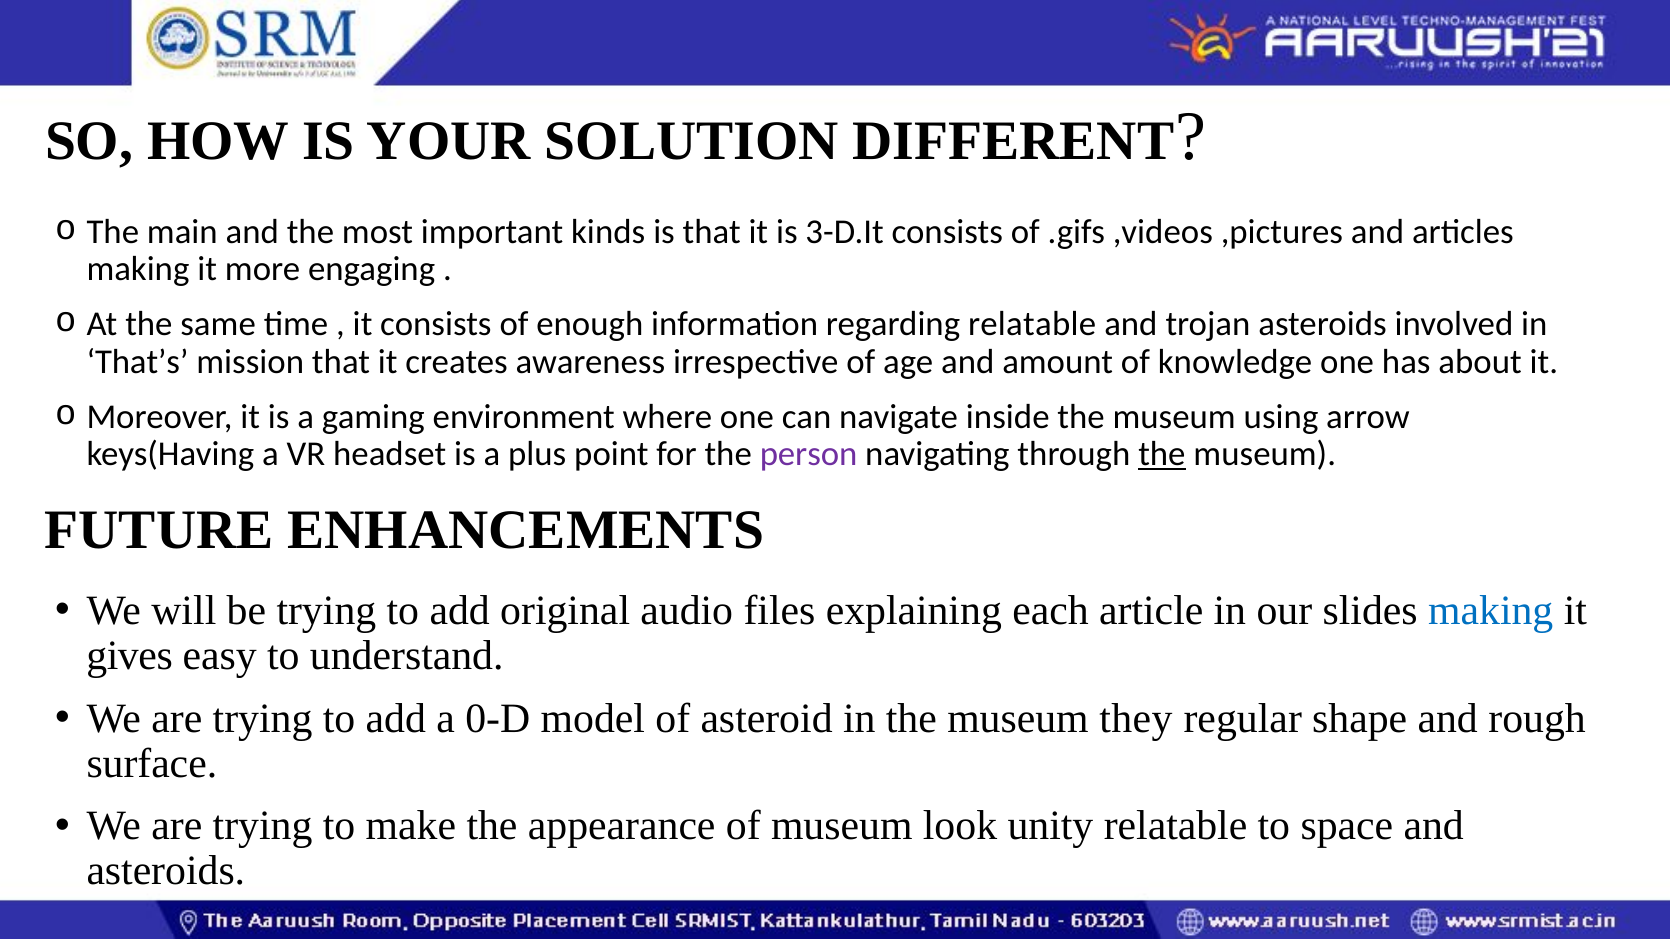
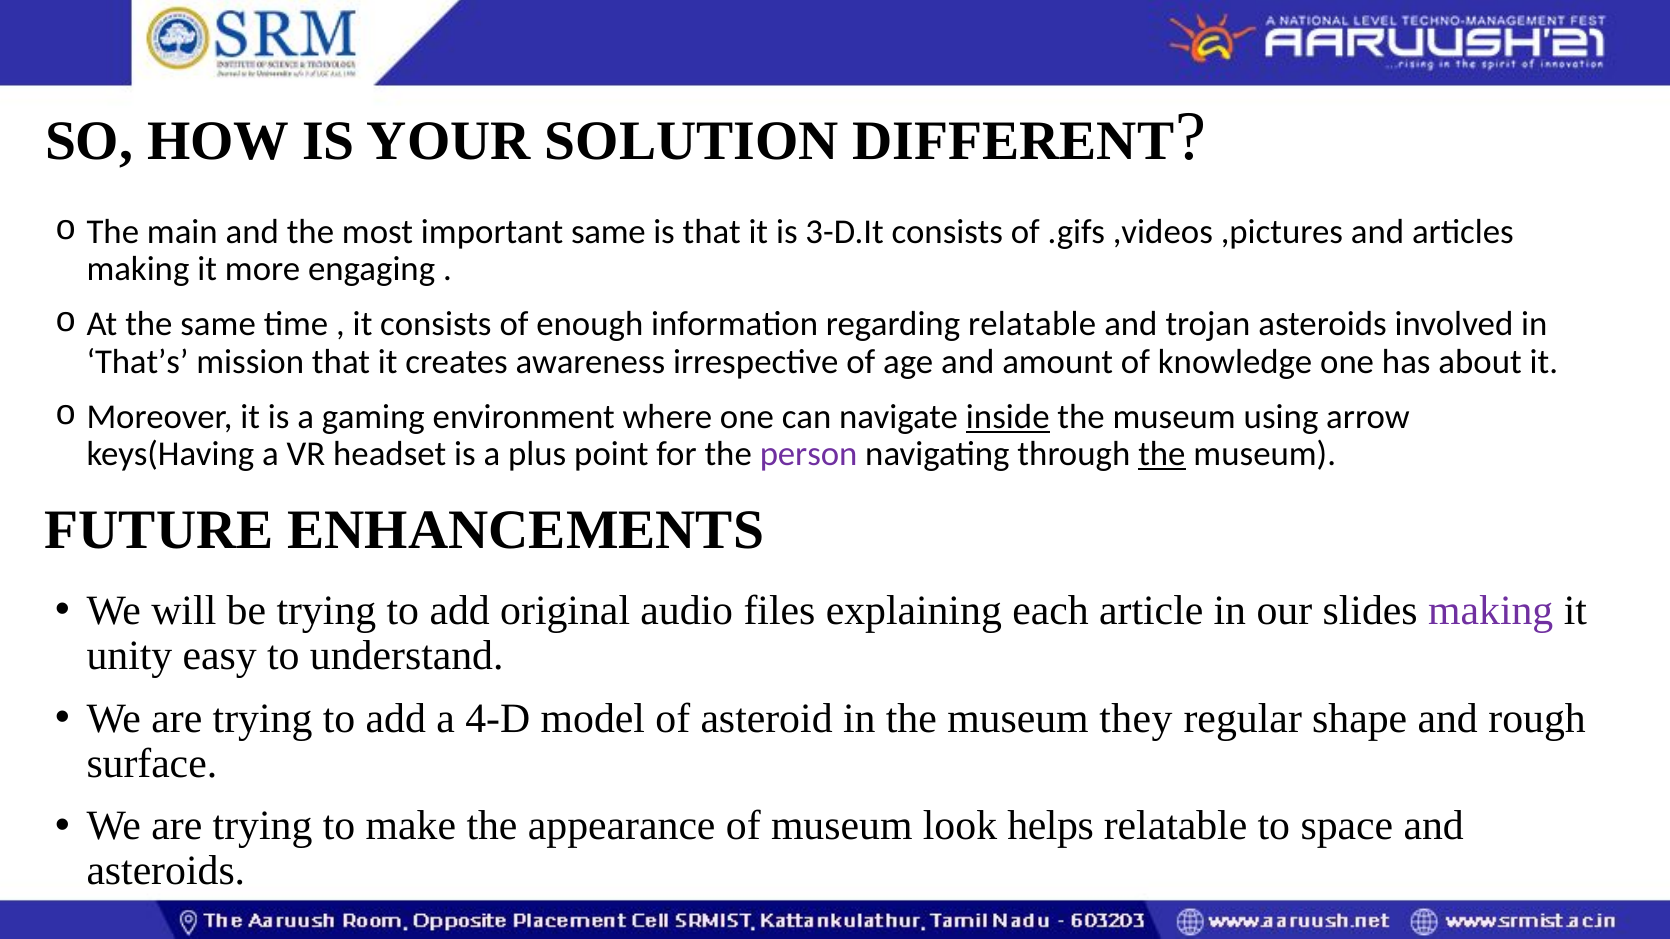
important kinds: kinds -> same
inside underline: none -> present
making at (1491, 611) colour: blue -> purple
gives: gives -> unity
0-D: 0-D -> 4-D
unity: unity -> helps
